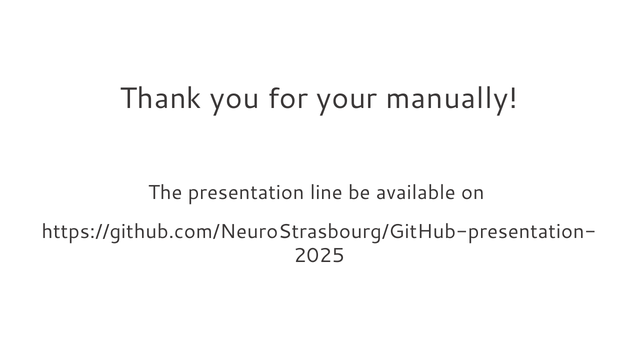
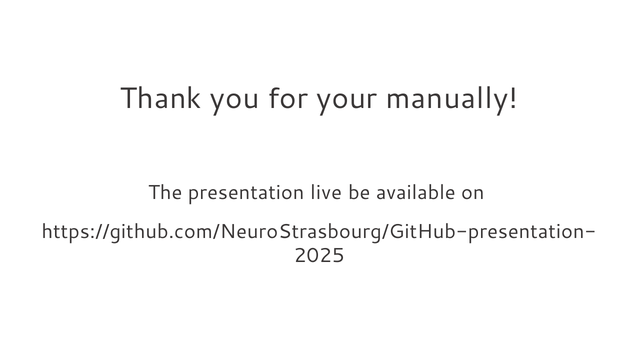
line: line -> live
